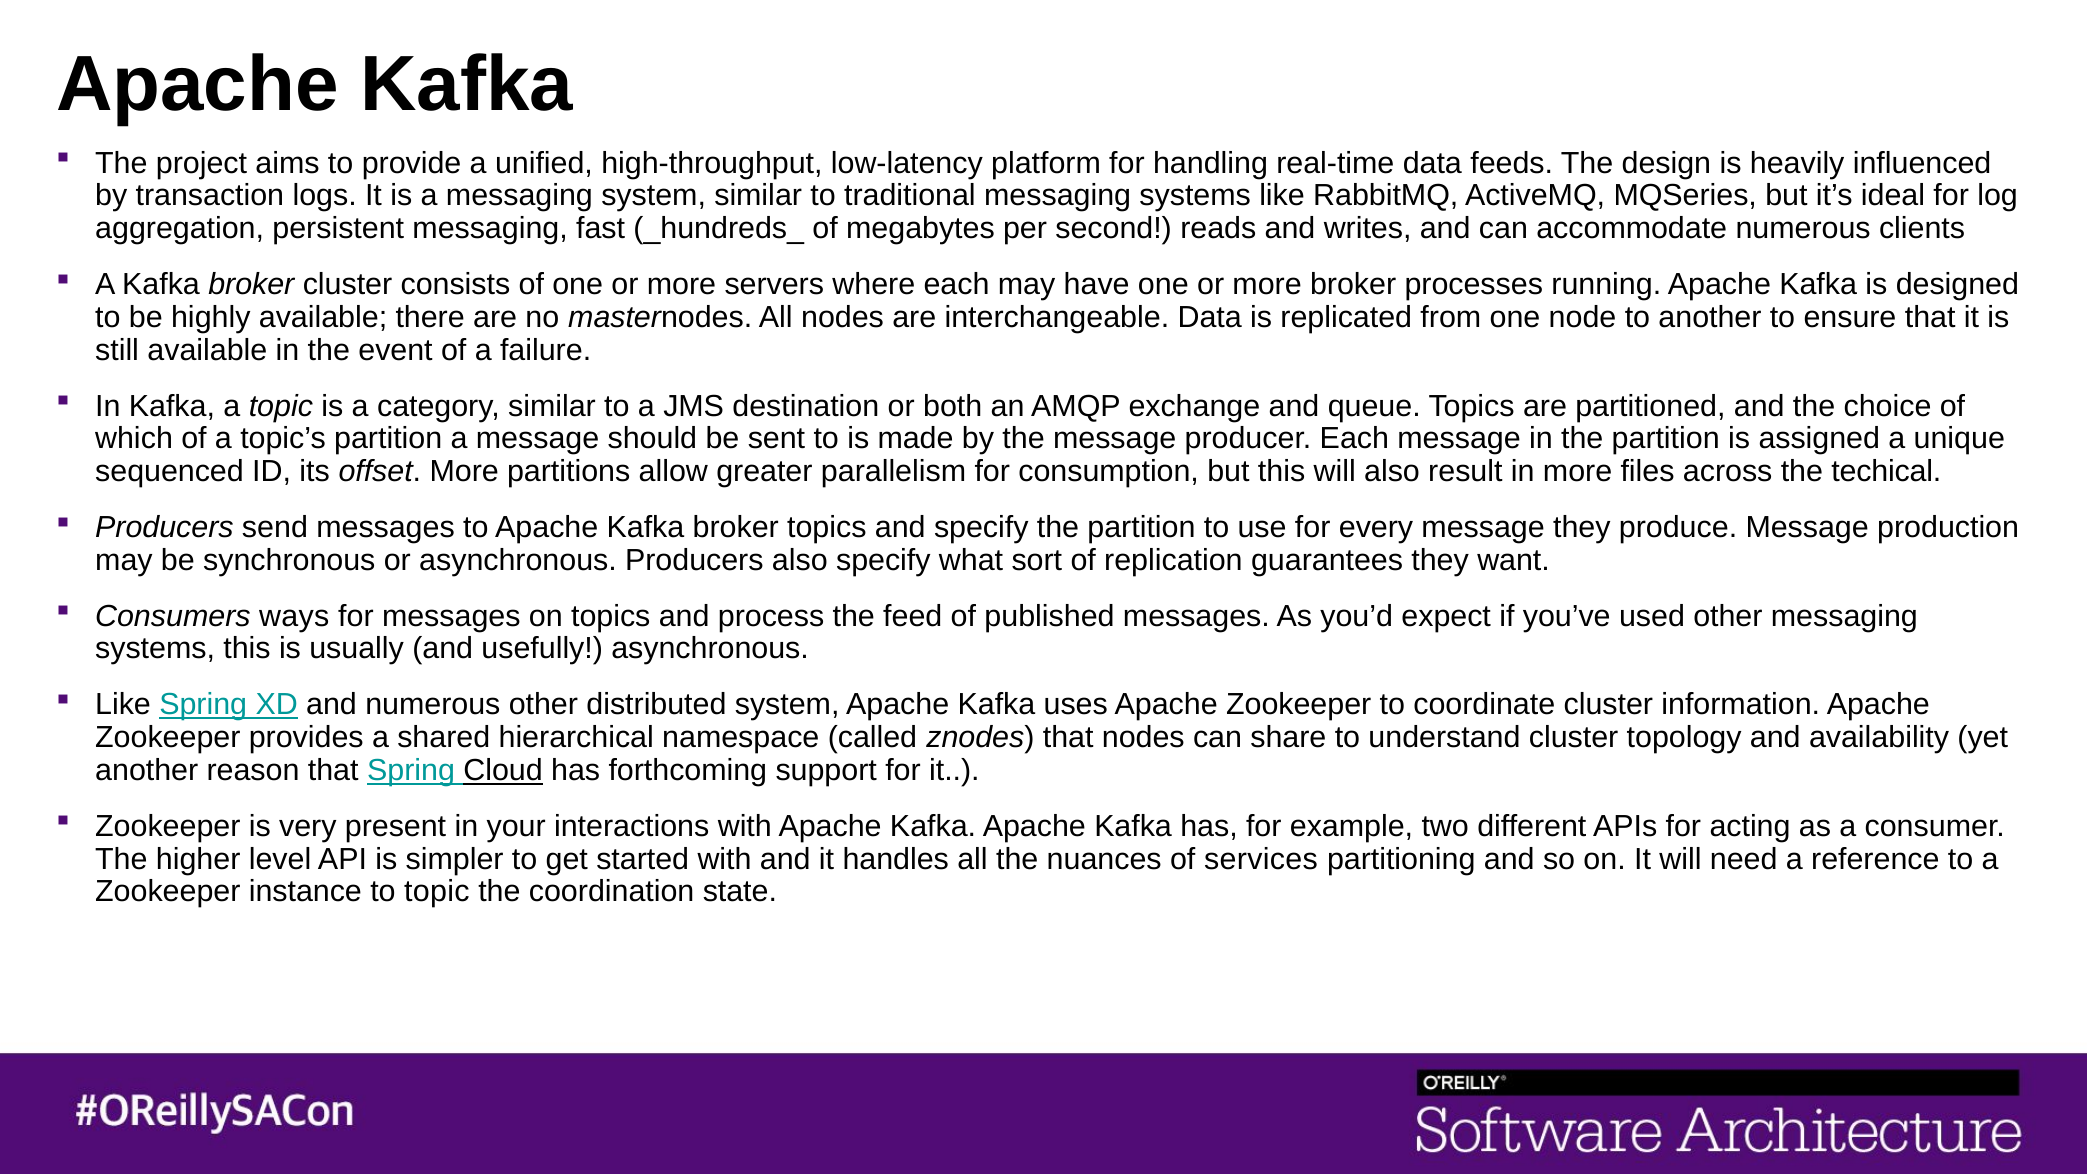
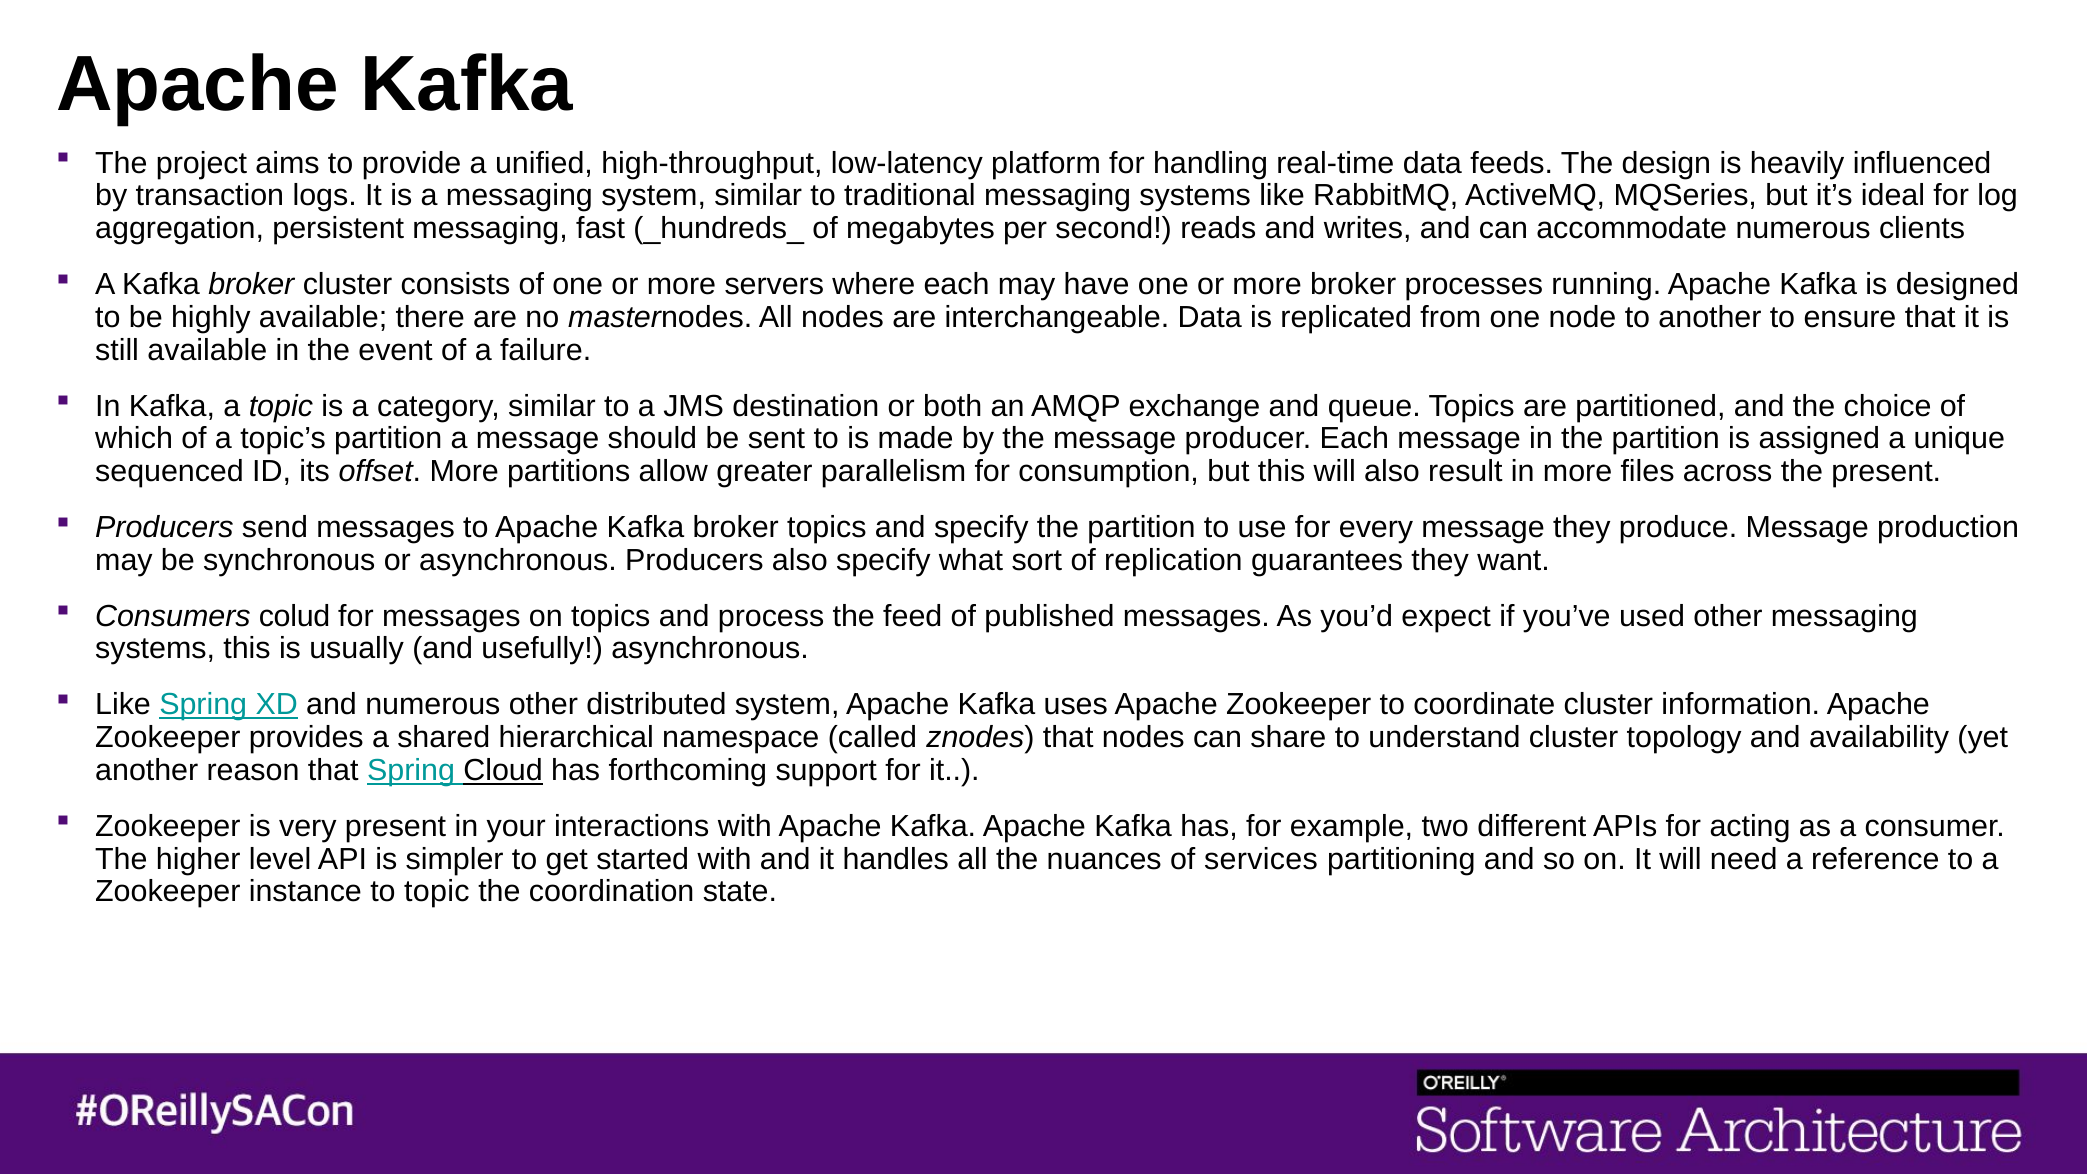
the techical: techical -> present
ways: ways -> colud
